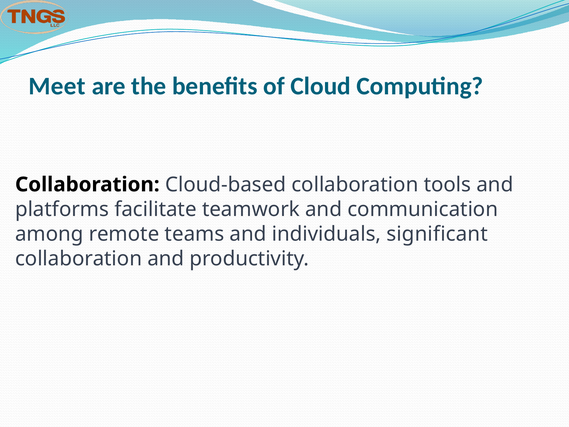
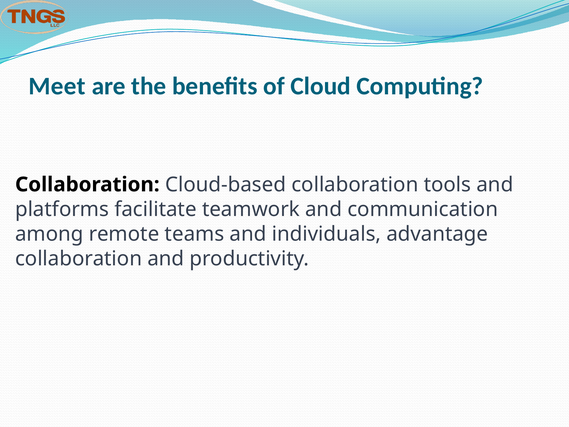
significant: significant -> advantage
